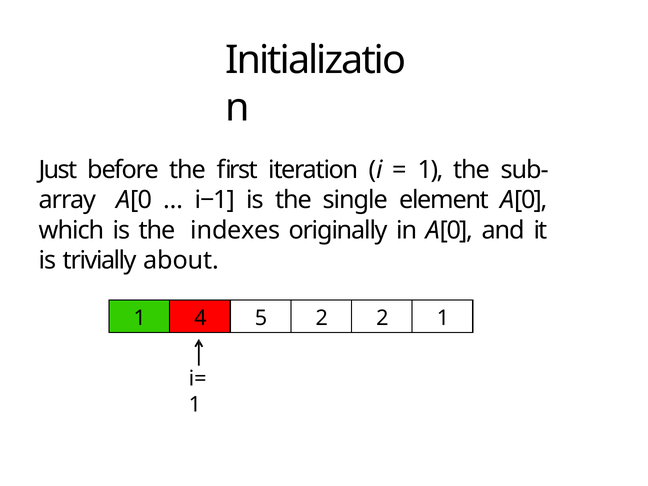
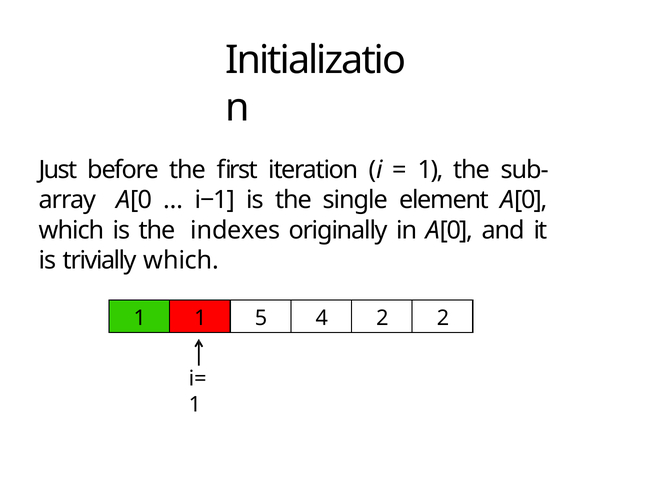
trivially about: about -> which
1 4: 4 -> 1
5 2: 2 -> 4
2 1: 1 -> 2
